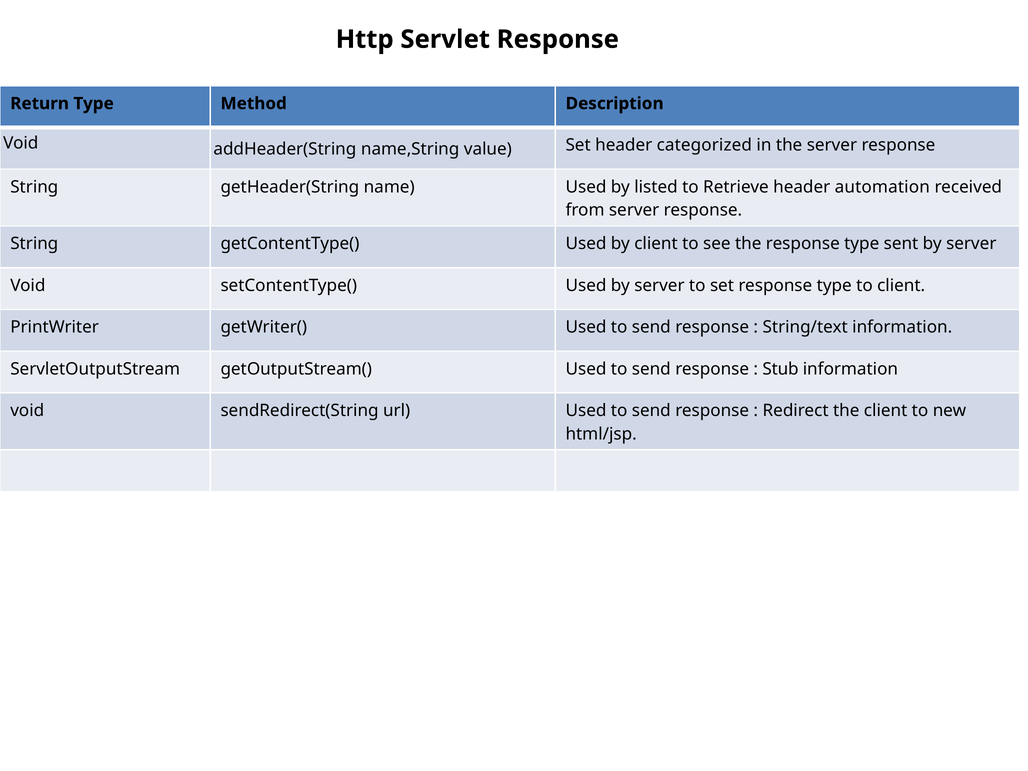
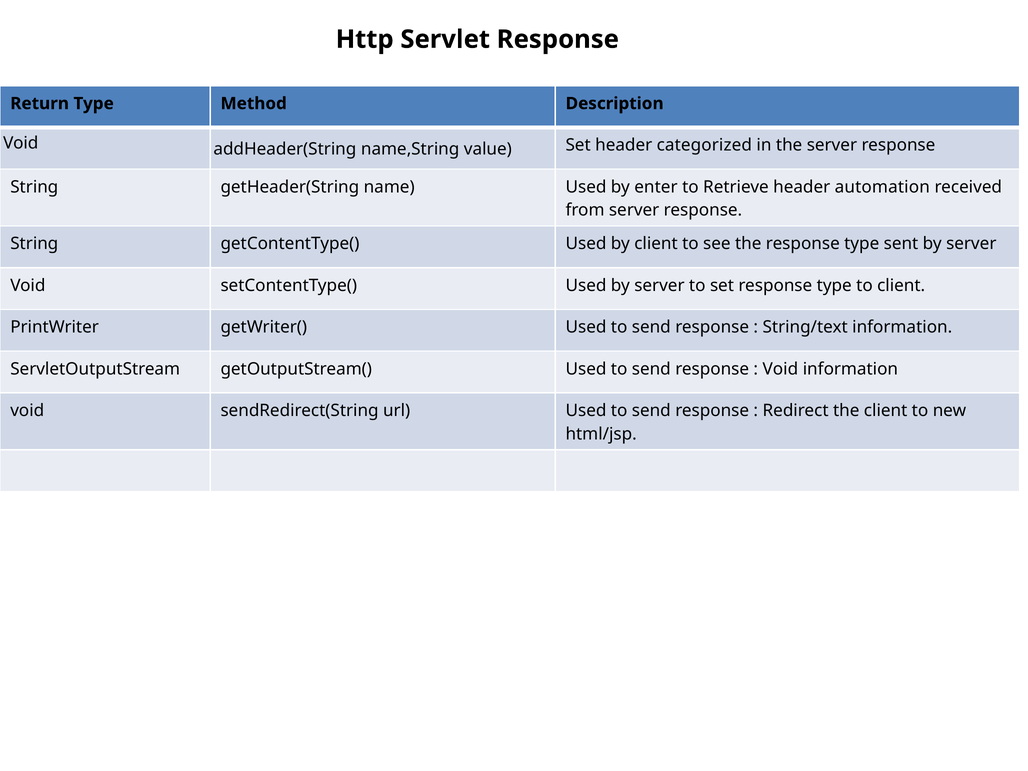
listed: listed -> enter
Stub at (780, 369): Stub -> Void
